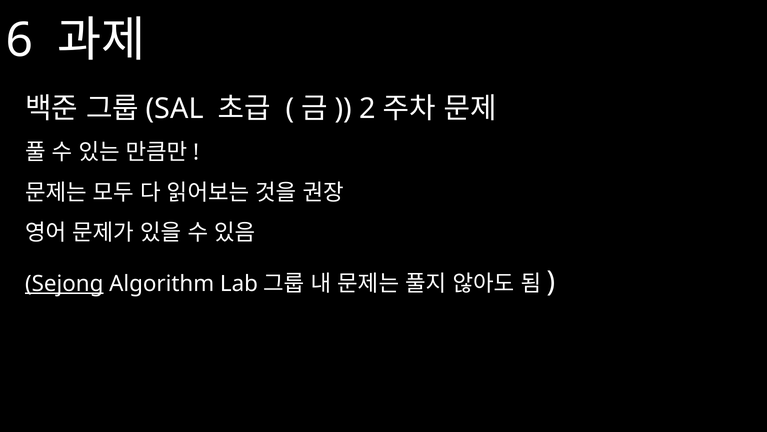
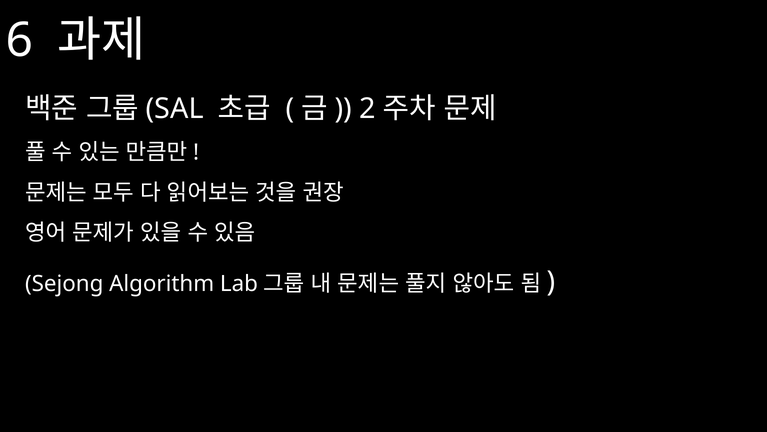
Sejong underline: present -> none
